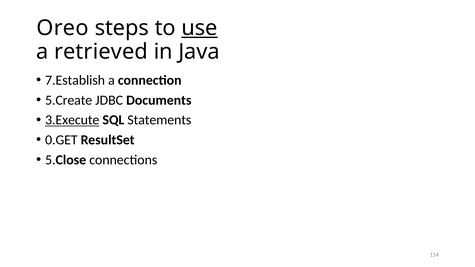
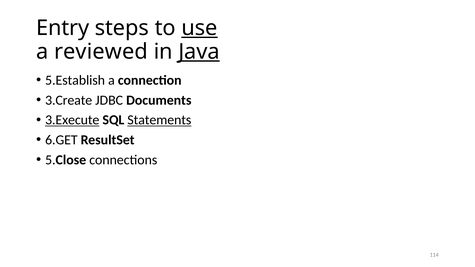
Oreo: Oreo -> Entry
retrieved: retrieved -> reviewed
Java underline: none -> present
7.Establish: 7.Establish -> 5.Establish
5.Create: 5.Create -> 3.Create
Statements underline: none -> present
0.GET: 0.GET -> 6.GET
